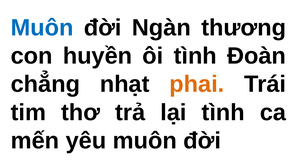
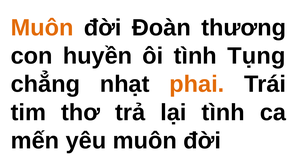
Muôn at (42, 28) colour: blue -> orange
Ngàn: Ngàn -> Đoàn
Đoàn: Đoàn -> Tụng
